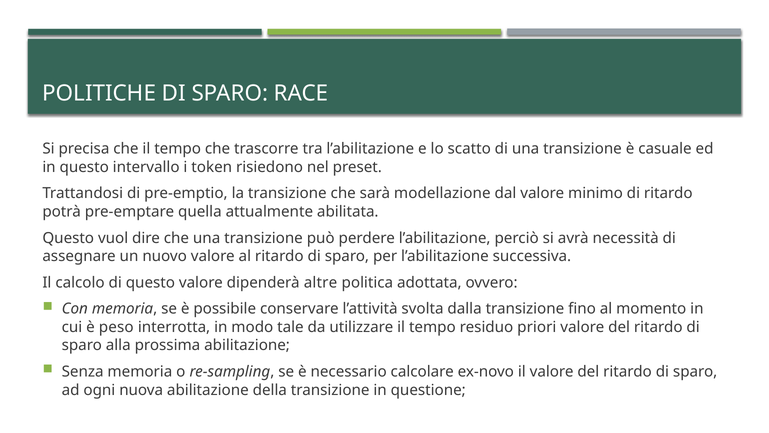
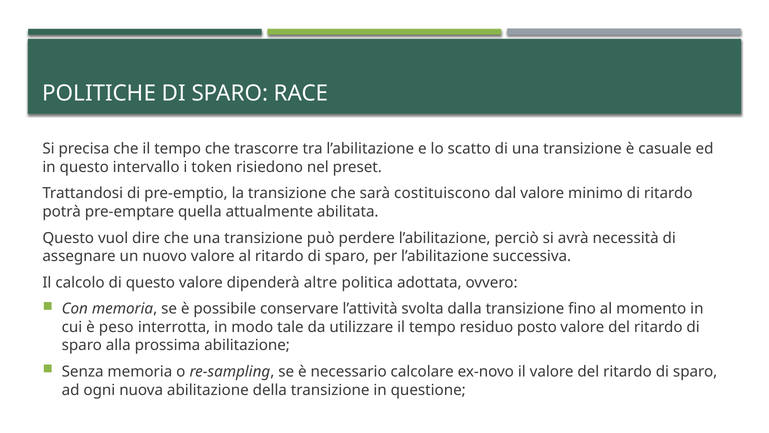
modellazione: modellazione -> costituiscono
priori: priori -> posto
